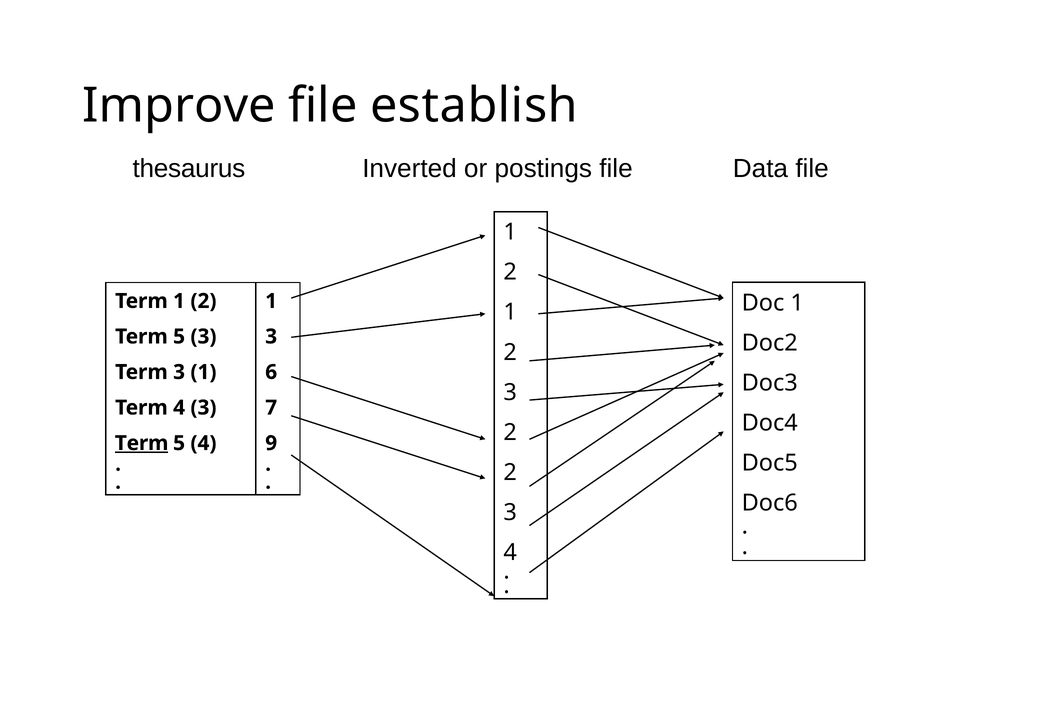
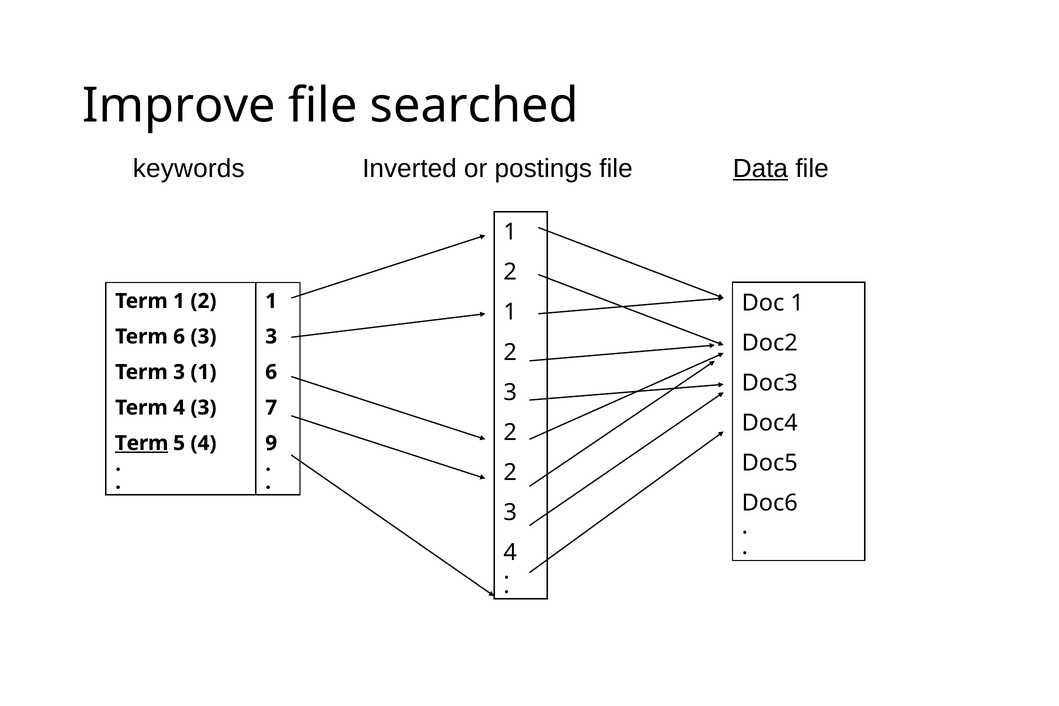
establish: establish -> searched
thesaurus: thesaurus -> keywords
Data underline: none -> present
5 at (179, 337): 5 -> 6
